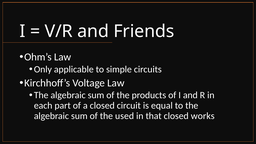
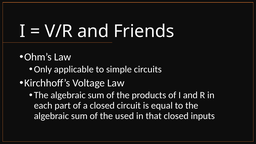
works: works -> inputs
